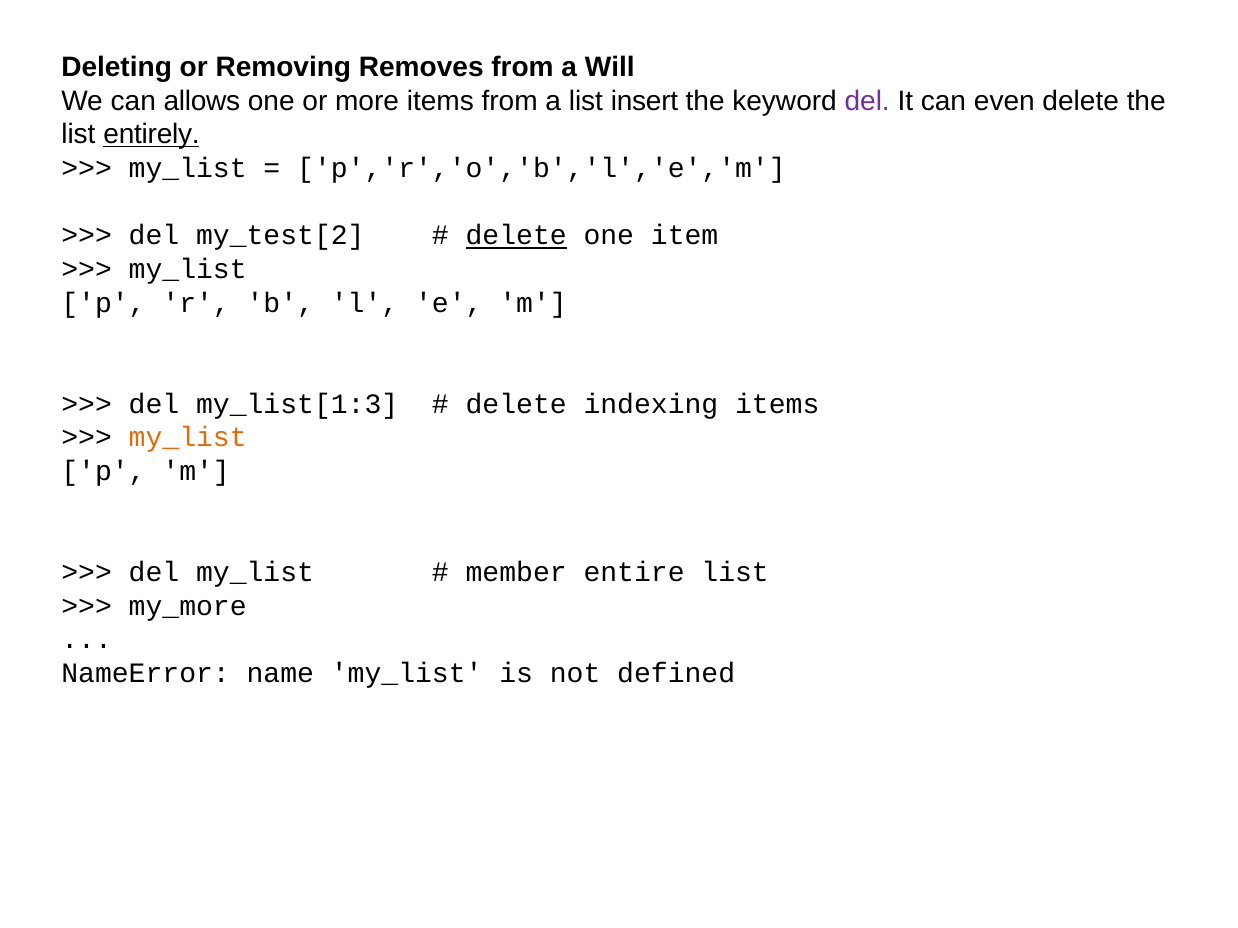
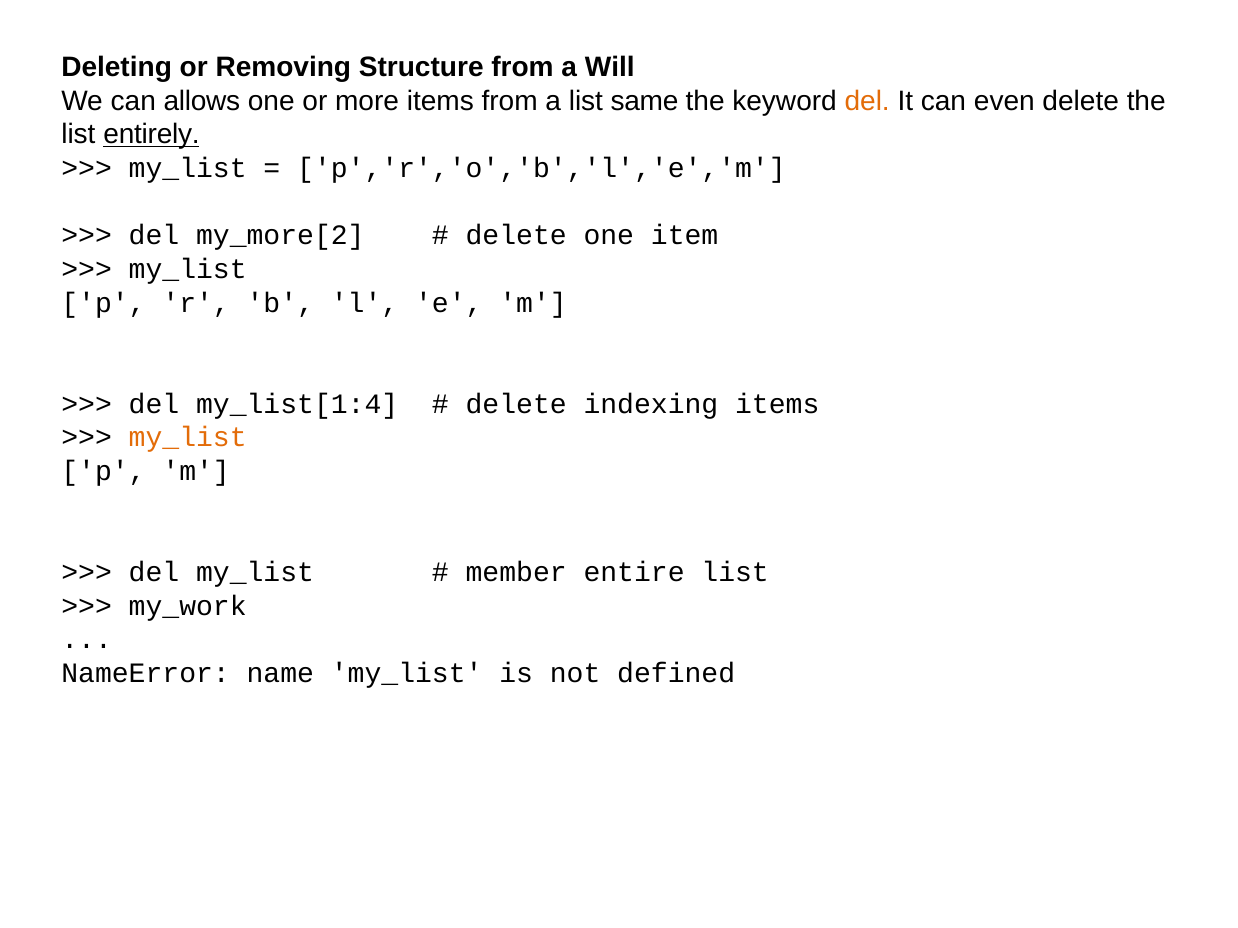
Removes: Removes -> Structure
insert: insert -> same
del at (867, 101) colour: purple -> orange
my_test[2: my_test[2 -> my_more[2
delete at (516, 236) underline: present -> none
my_list[1:3: my_list[1:3 -> my_list[1:4
my_more: my_more -> my_work
